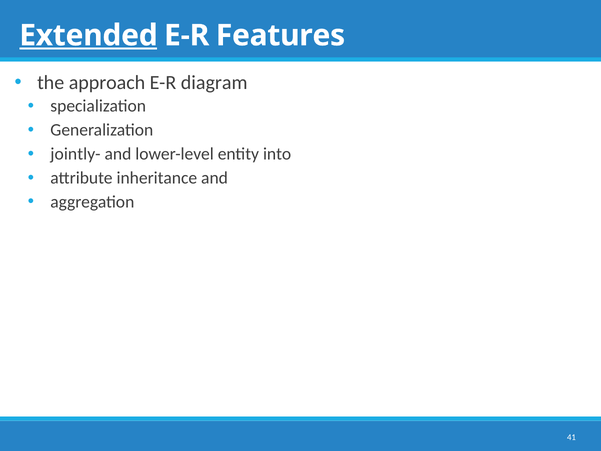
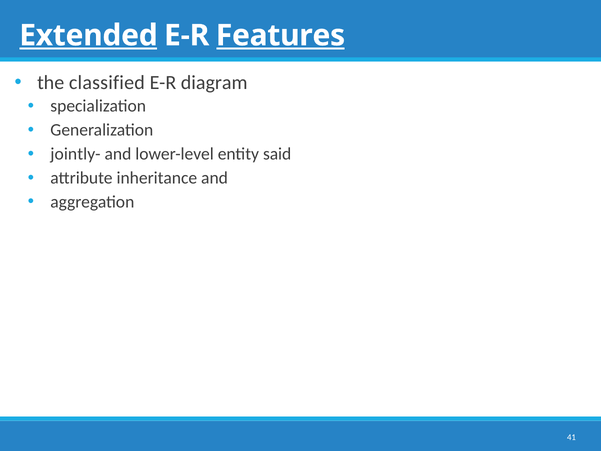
Features underline: none -> present
approach: approach -> classified
into: into -> said
